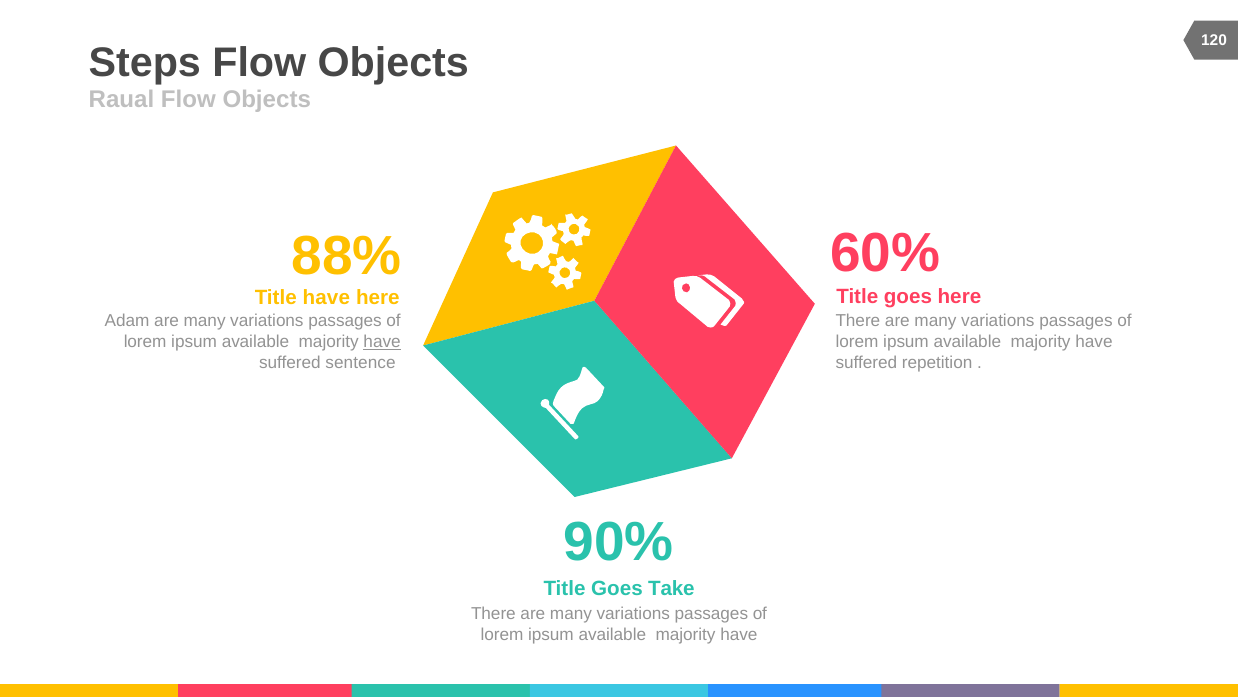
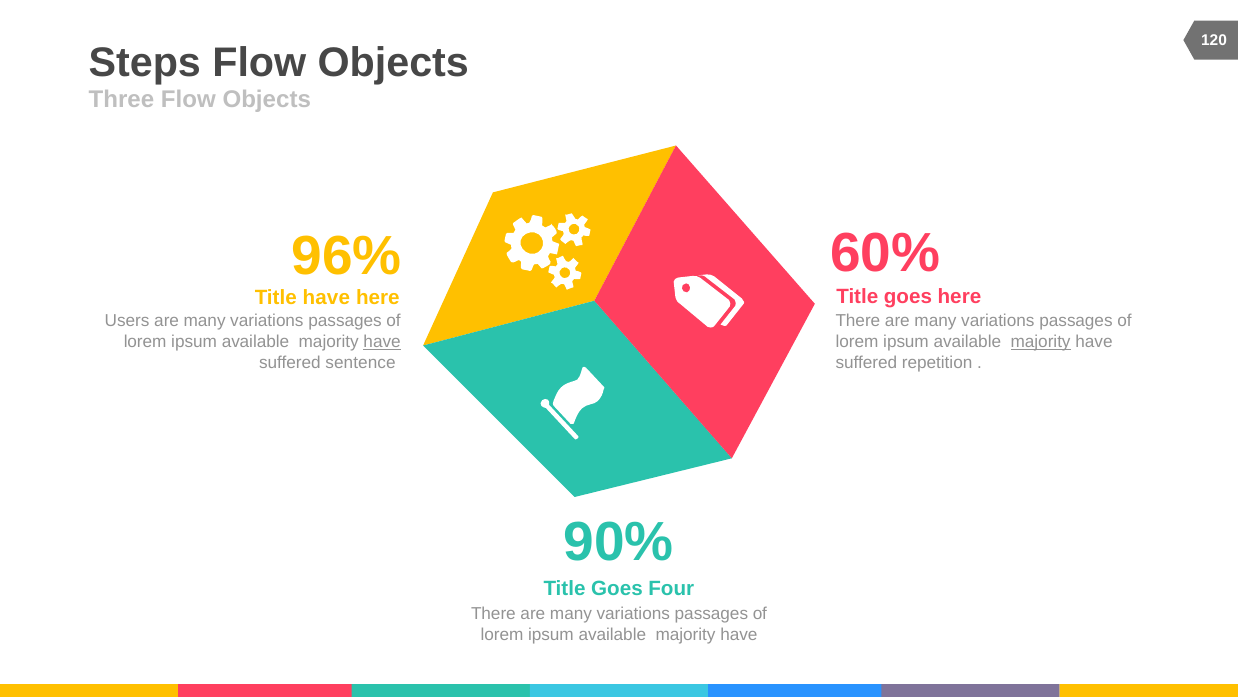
Raual: Raual -> Three
88%: 88% -> 96%
Adam: Adam -> Users
majority at (1041, 342) underline: none -> present
Take: Take -> Four
